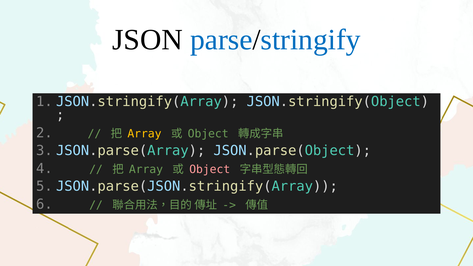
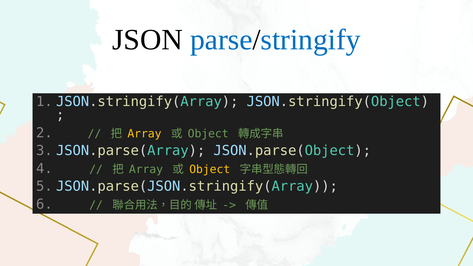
Object at (210, 169) colour: pink -> yellow
